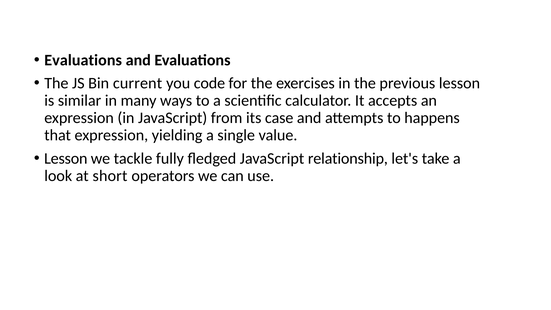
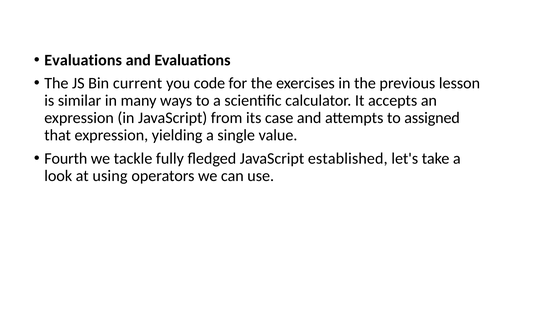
happens: happens -> assigned
Lesson at (66, 158): Lesson -> Fourth
relationship: relationship -> established
short: short -> using
